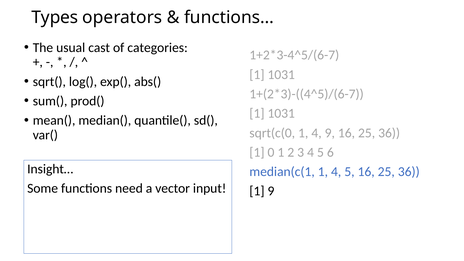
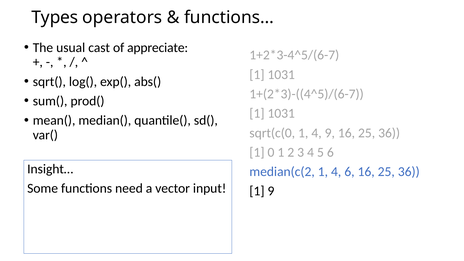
categories: categories -> appreciate
median(c(1: median(c(1 -> median(c(2
1 4 5: 5 -> 6
